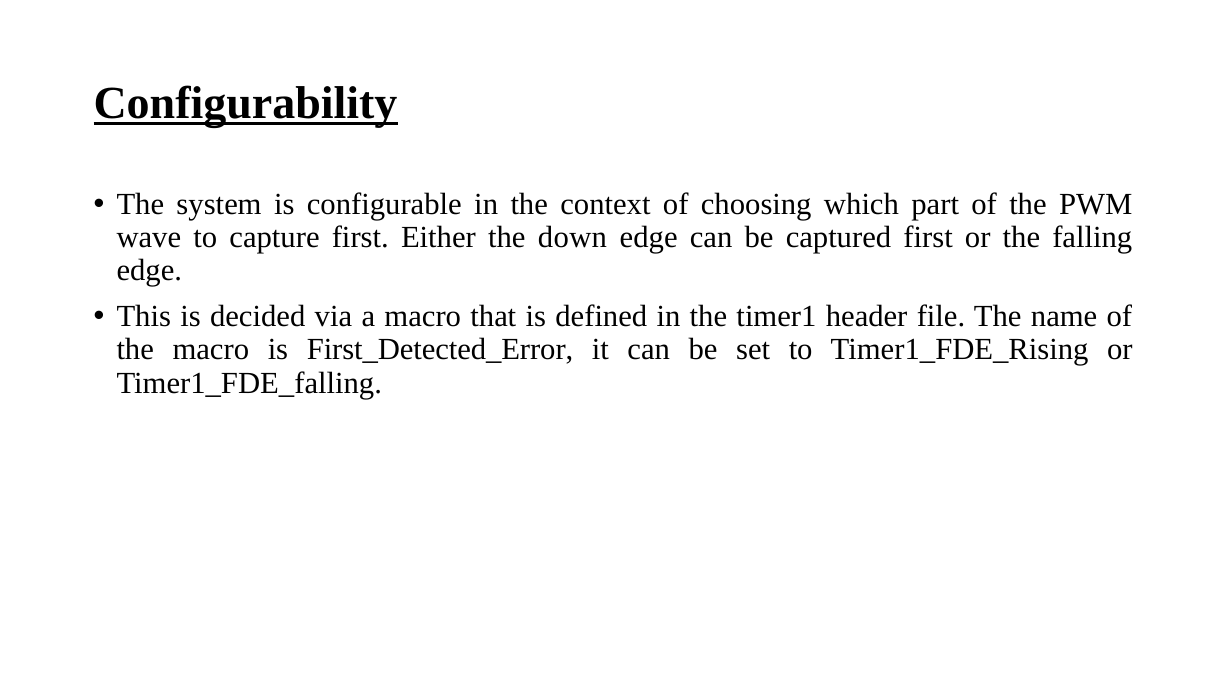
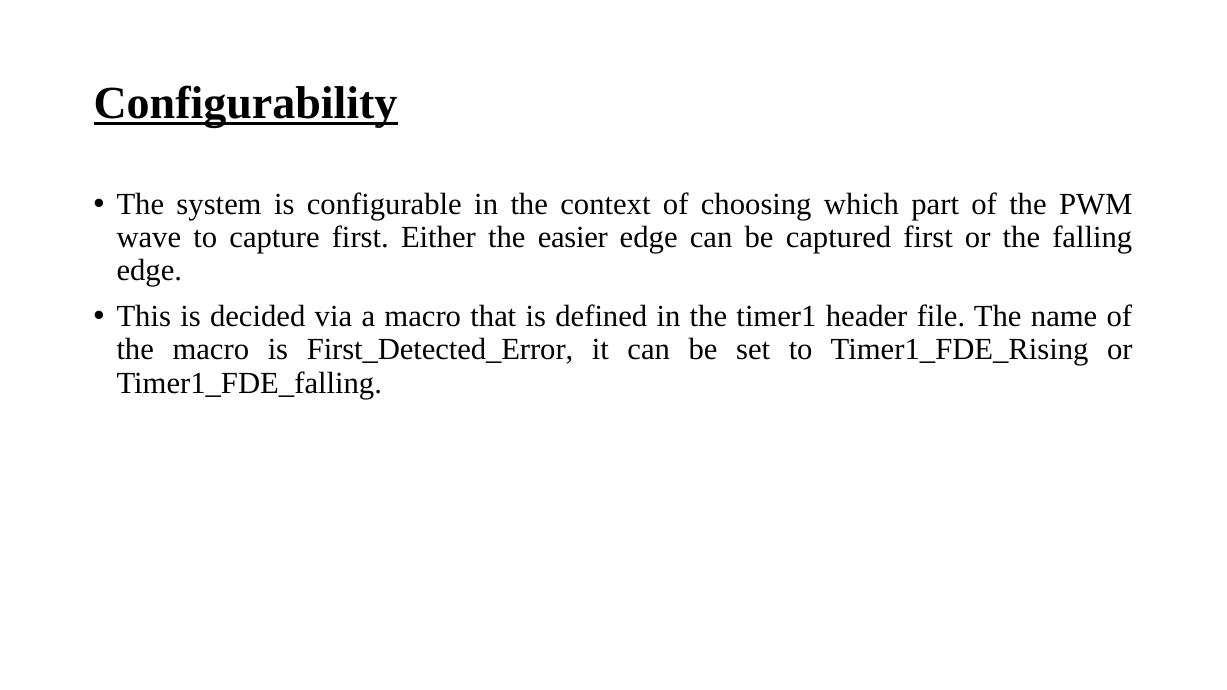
down: down -> easier
